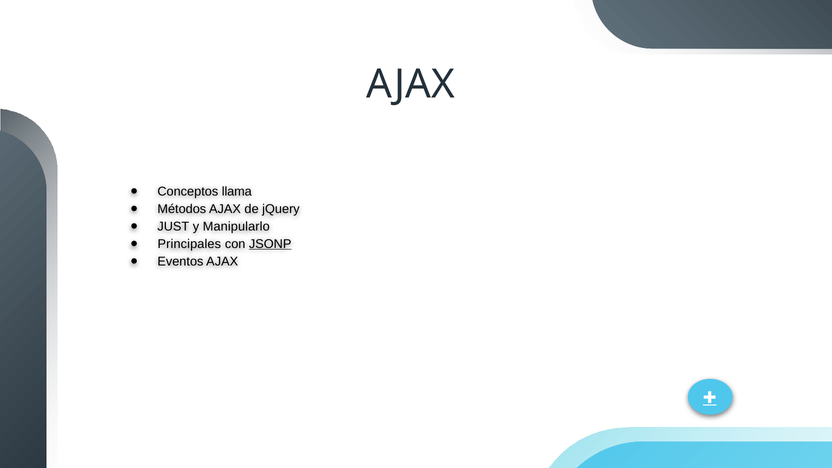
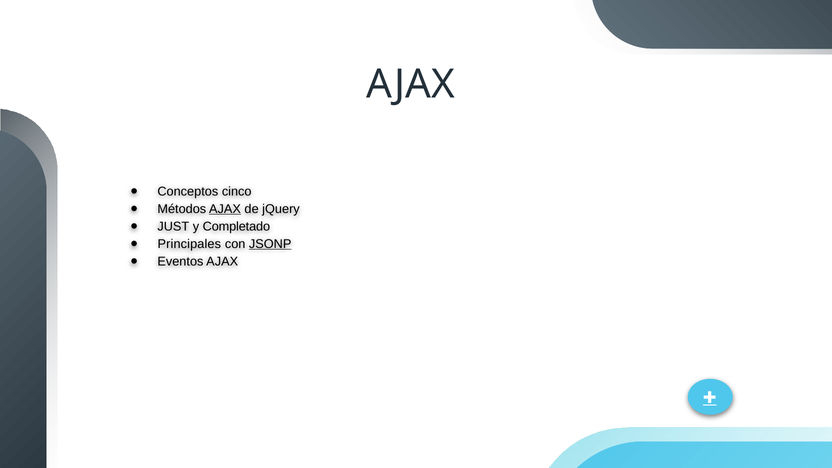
llama: llama -> cinco
AJAX at (225, 209) underline: none -> present
Manipularlo: Manipularlo -> Completado
